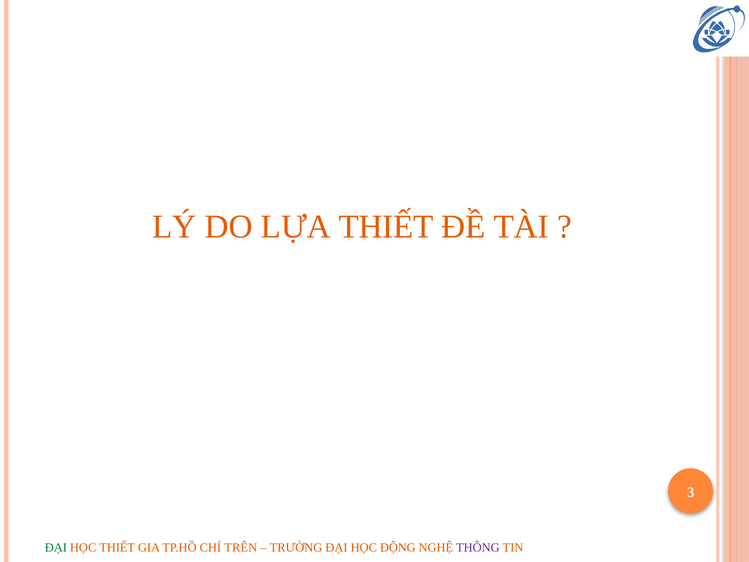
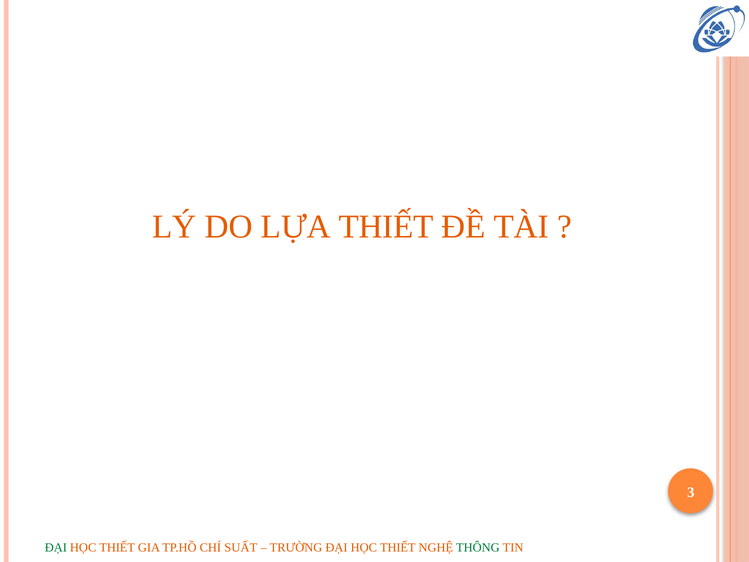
TRÊN: TRÊN -> SUẤT
TRƯỜNG ĐẠI HỌC ĐỘNG: ĐỘNG -> THIẾT
THÔNG colour: purple -> green
